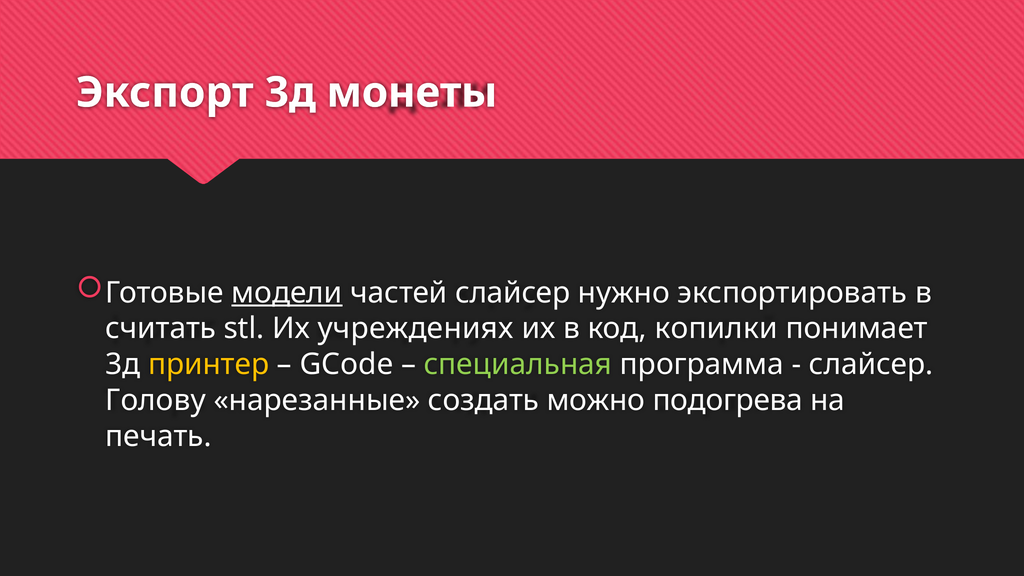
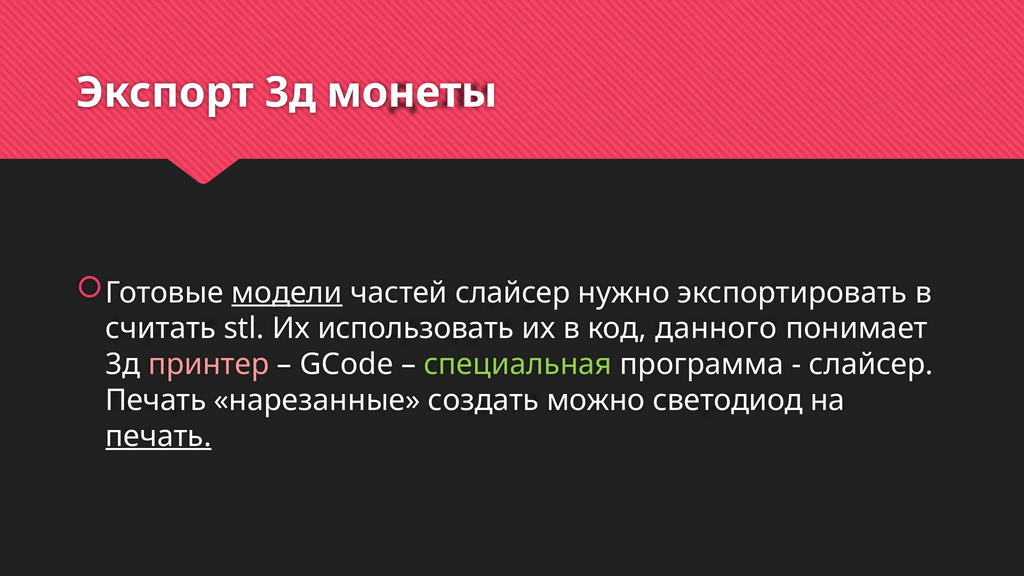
учреждениях: учреждениях -> использовать
копилки: копилки -> данного
принтер colour: yellow -> pink
Голову at (156, 400): Голову -> Печать
подогрева: подогрева -> светодиод
печать at (158, 436) underline: none -> present
